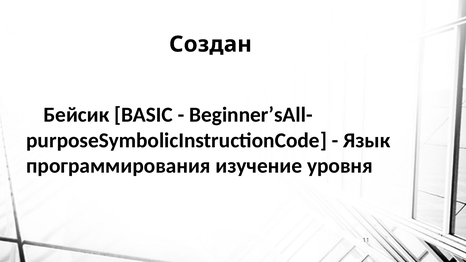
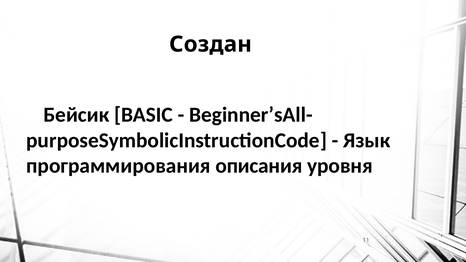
изучение: изучение -> описания
